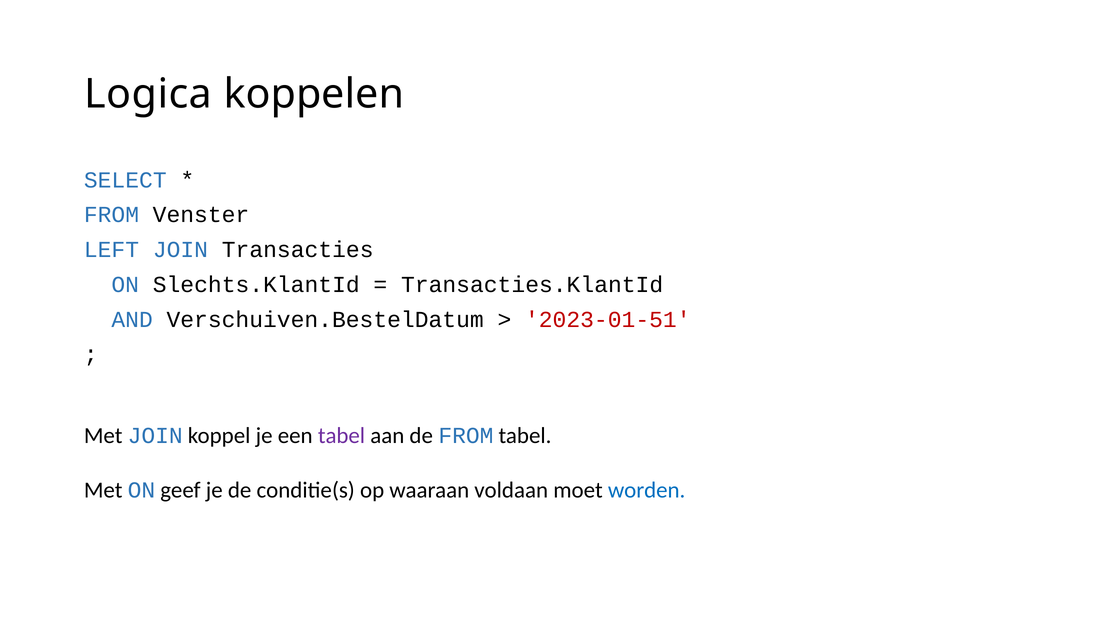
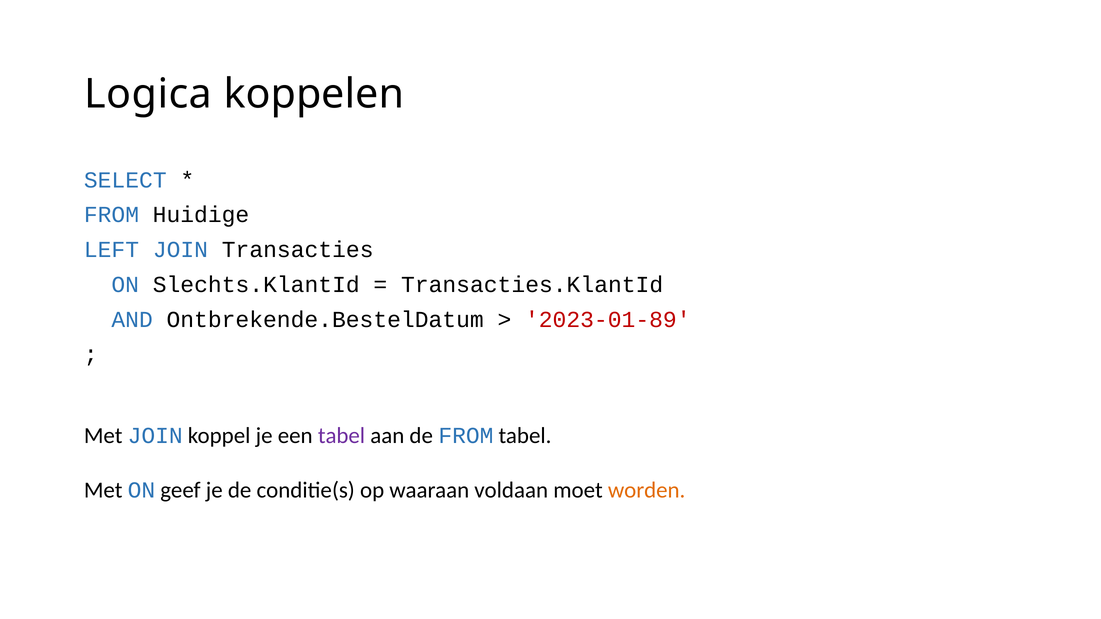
Venster: Venster -> Huidige
Verschuiven.BestelDatum: Verschuiven.BestelDatum -> Ontbrekende.BestelDatum
2023-01-51: 2023-01-51 -> 2023-01-89
worden colour: blue -> orange
